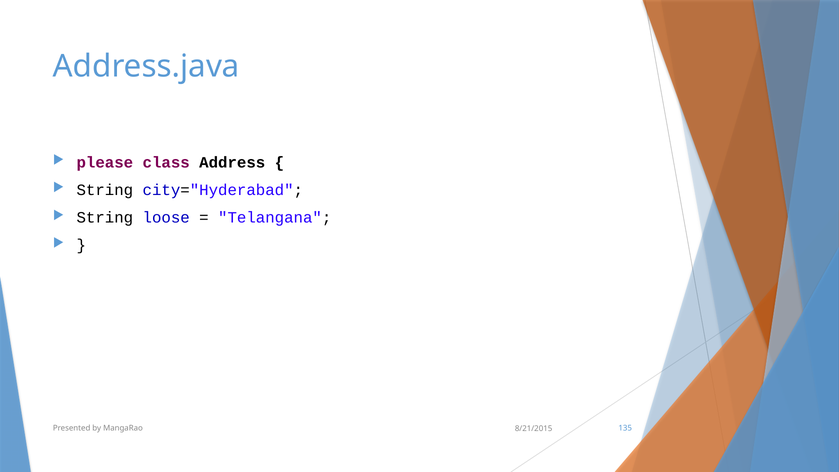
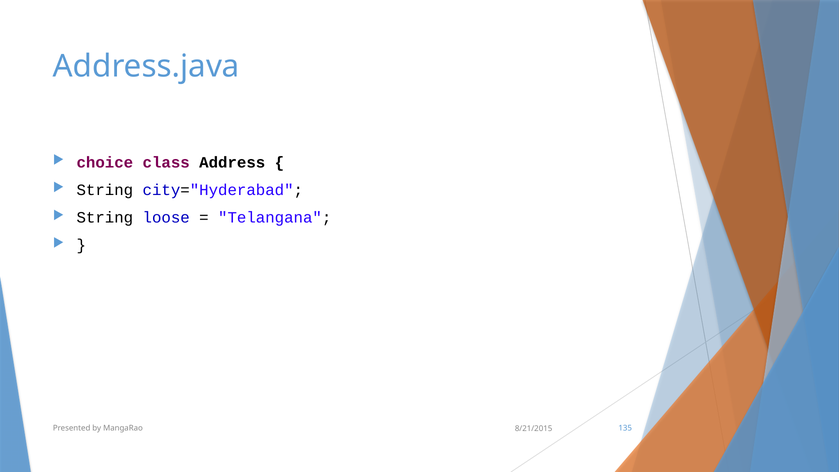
please: please -> choice
